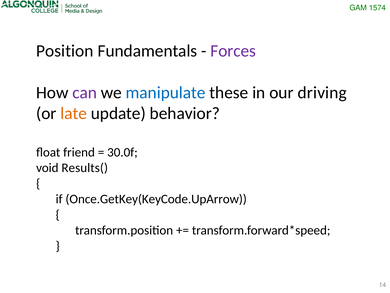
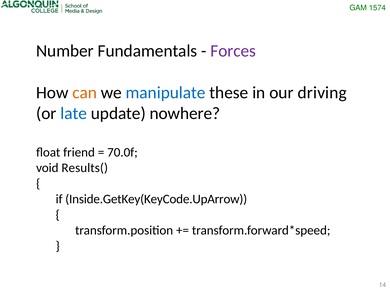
Position: Position -> Number
can colour: purple -> orange
late colour: orange -> blue
behavior: behavior -> nowhere
30.0f: 30.0f -> 70.0f
Once.GetKey(KeyCode.UpArrow: Once.GetKey(KeyCode.UpArrow -> Inside.GetKey(KeyCode.UpArrow
